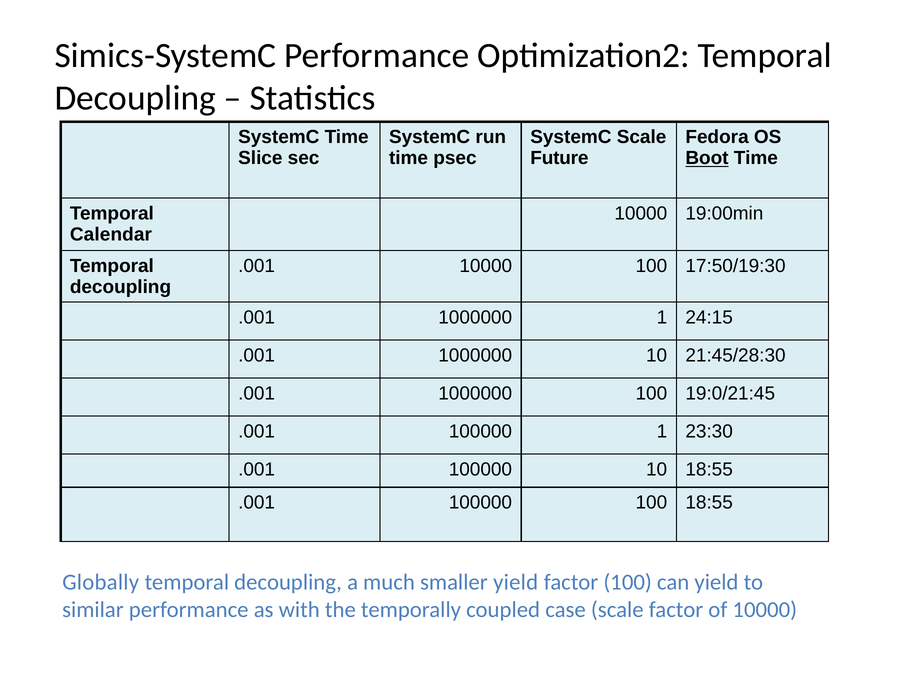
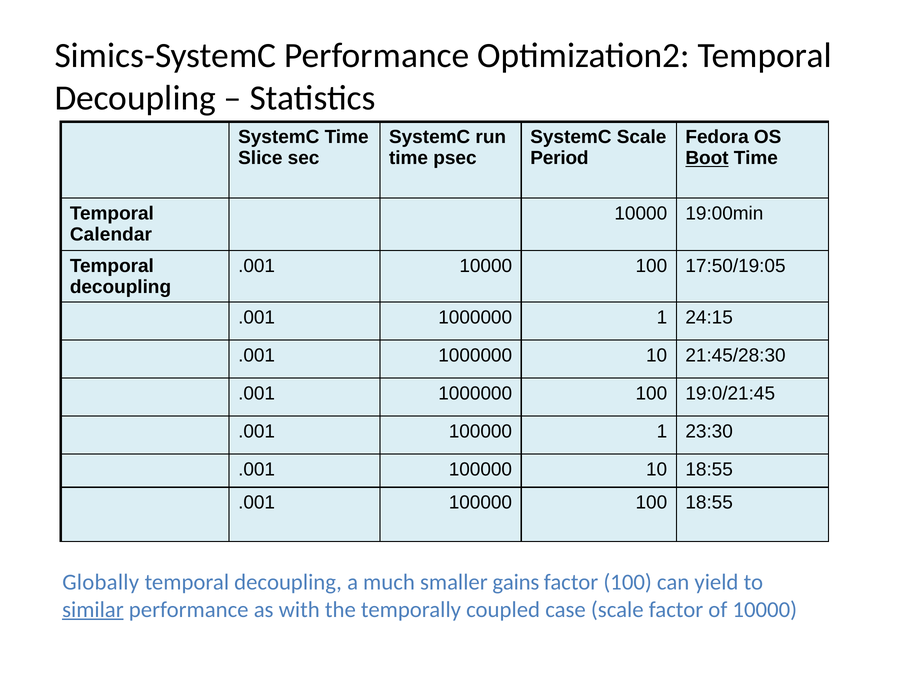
Future: Future -> Period
17:50/19:30: 17:50/19:30 -> 17:50/19:05
smaller yield: yield -> gains
similar underline: none -> present
